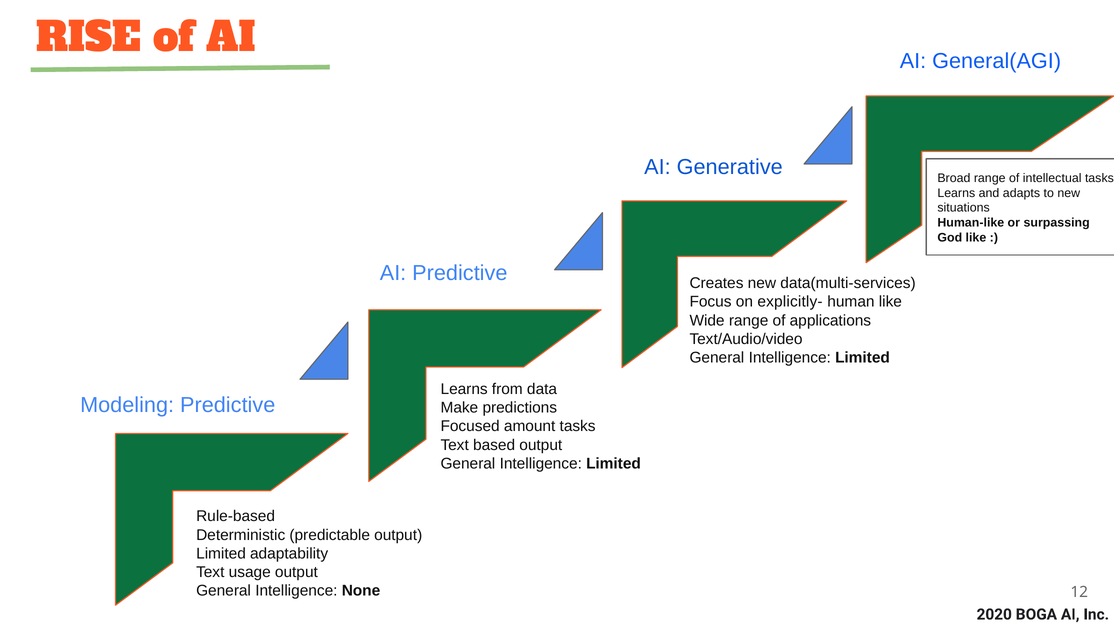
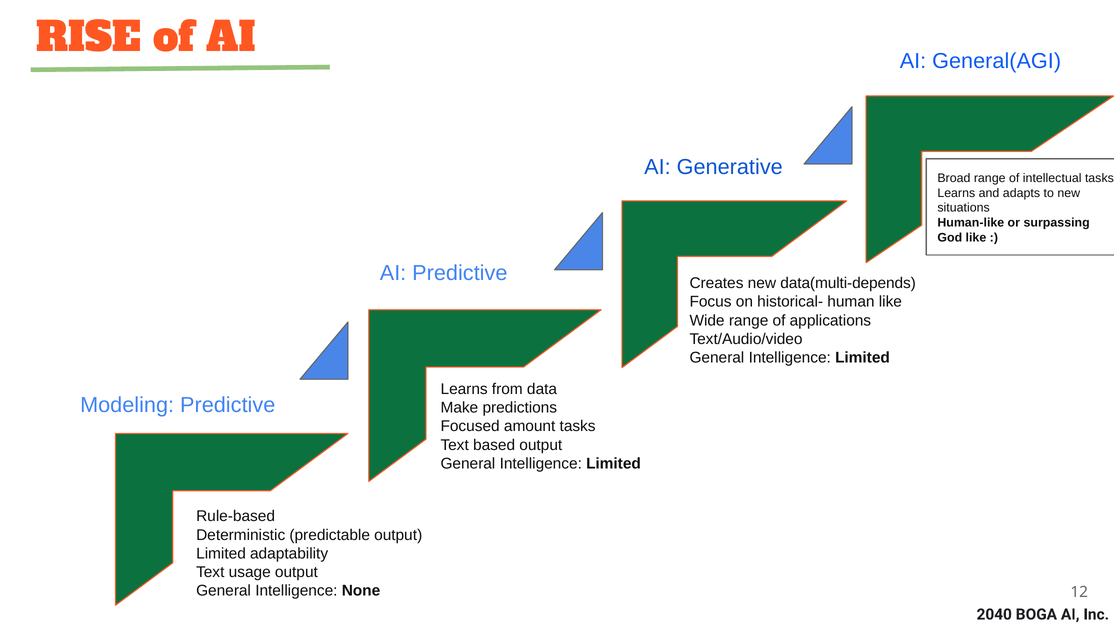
data(multi-services: data(multi-services -> data(multi-depends
explicitly-: explicitly- -> historical-
2020: 2020 -> 2040
